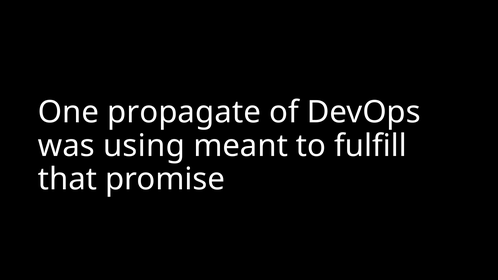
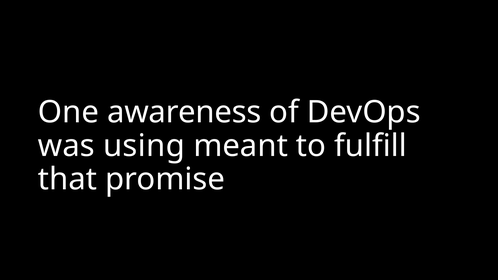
propagate: propagate -> awareness
